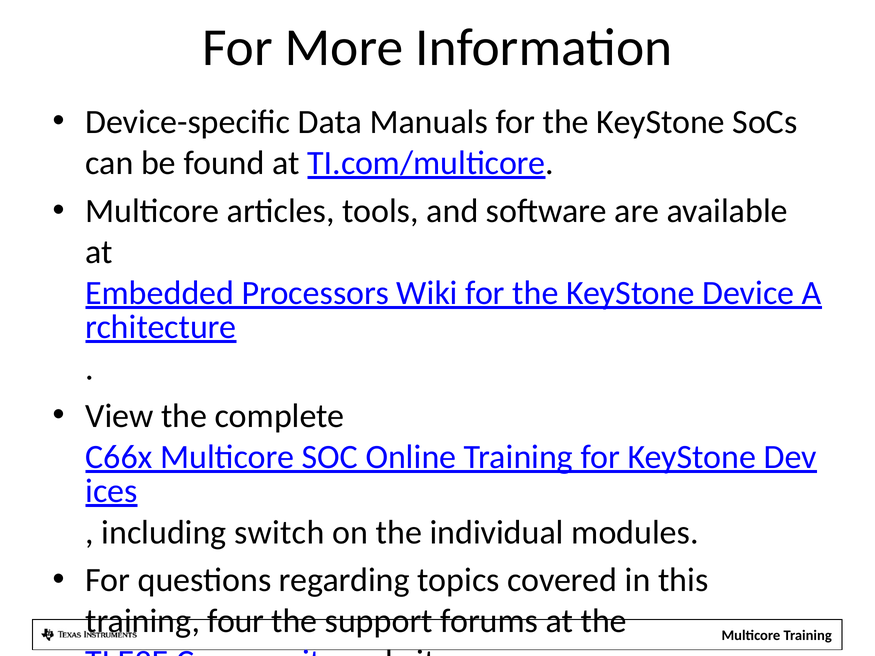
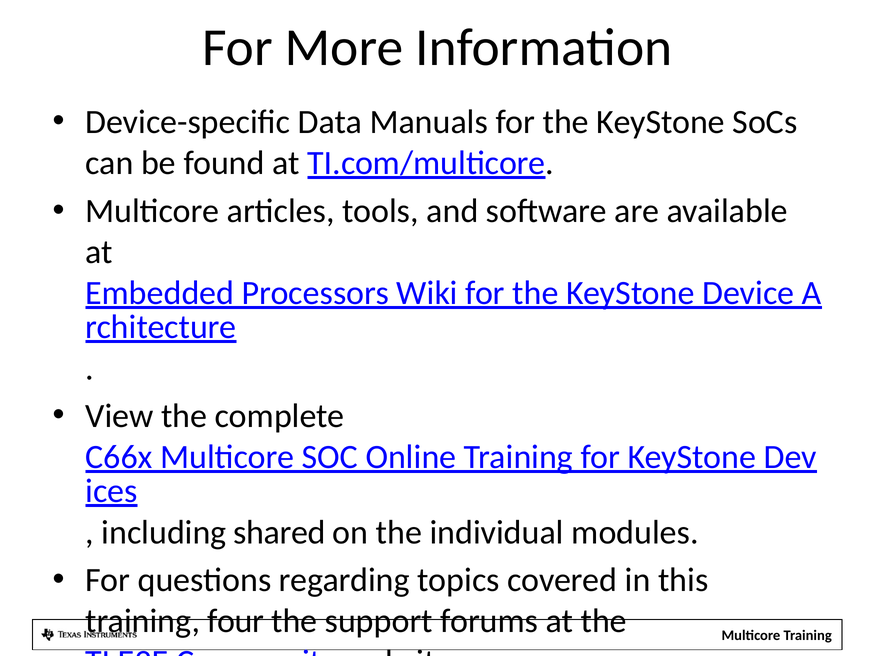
switch: switch -> shared
